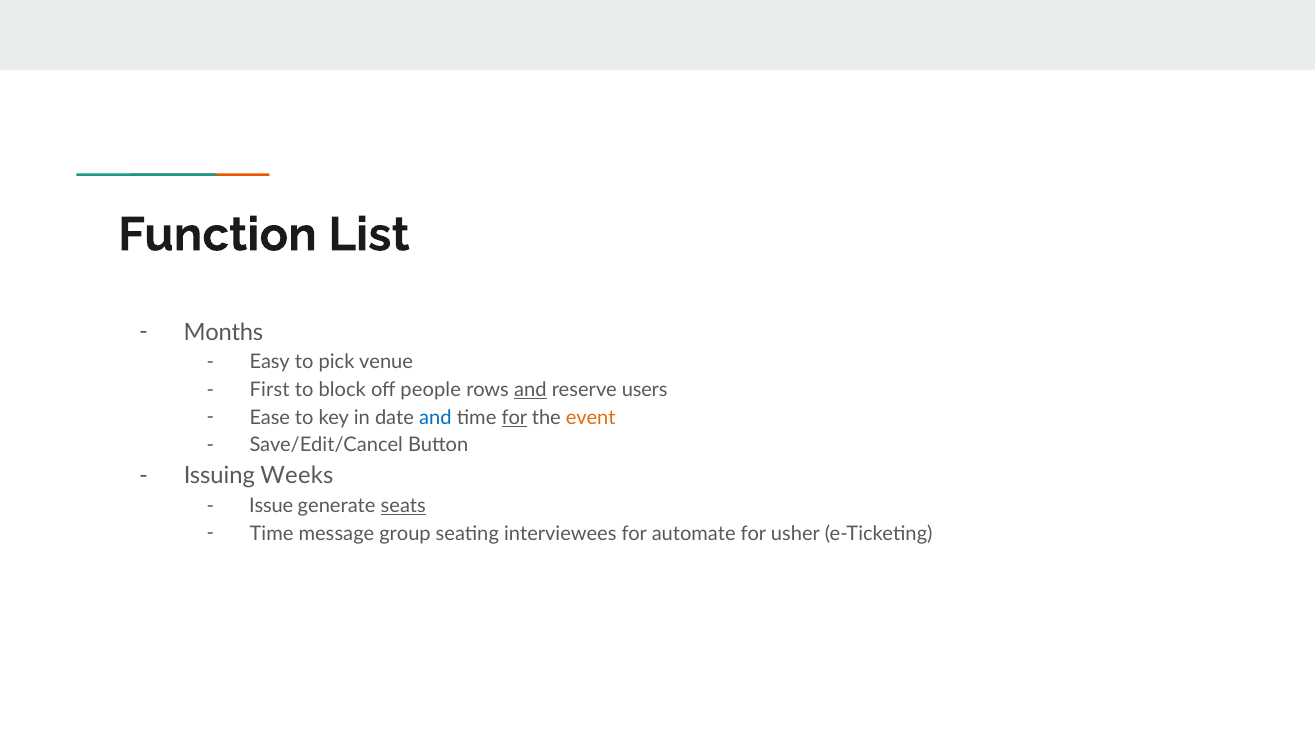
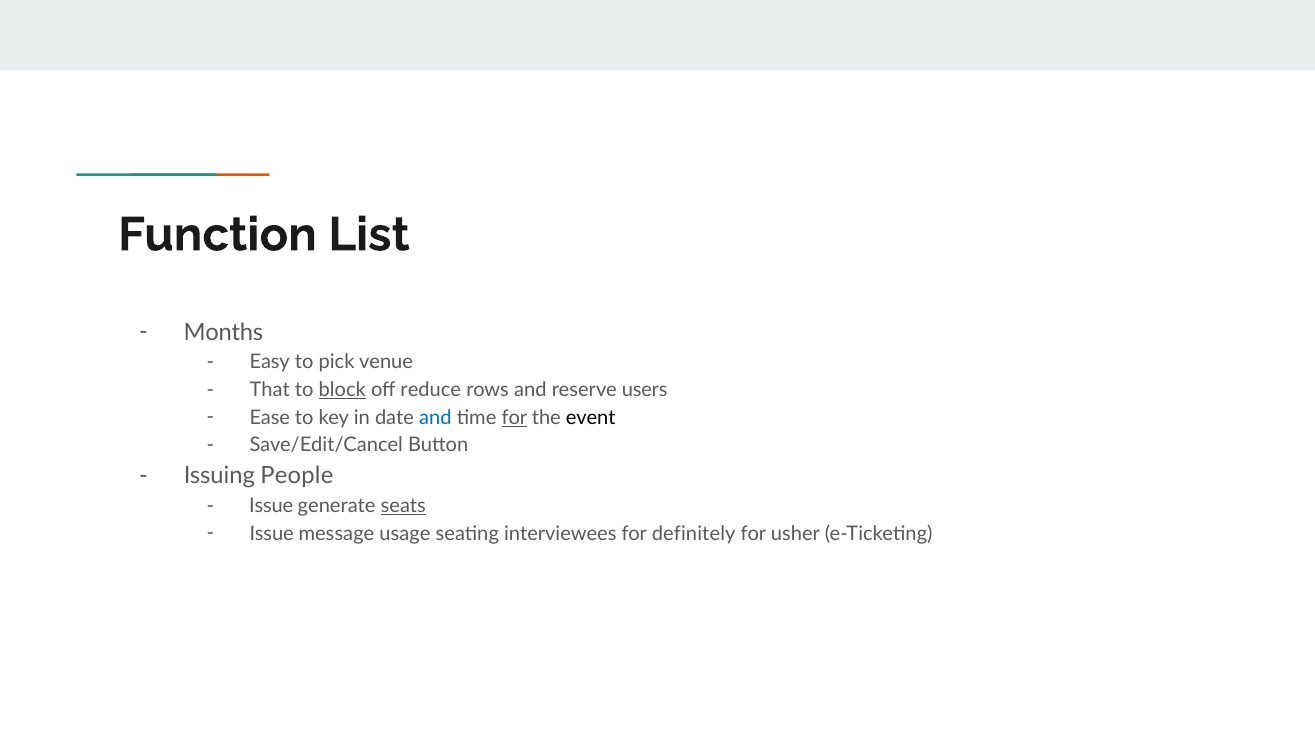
First: First -> That
block underline: none -> present
people: people -> reduce
and at (530, 390) underline: present -> none
event colour: orange -> black
Weeks: Weeks -> People
Time at (271, 533): Time -> Issue
group: group -> usage
automate: automate -> definitely
